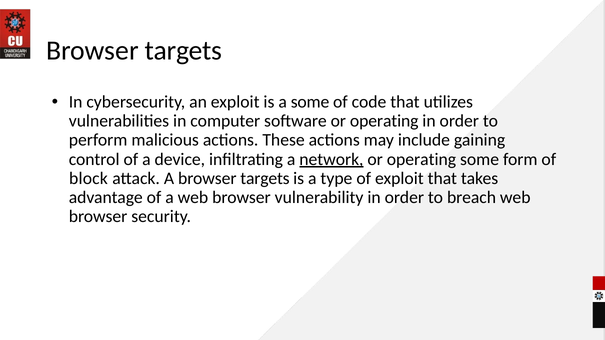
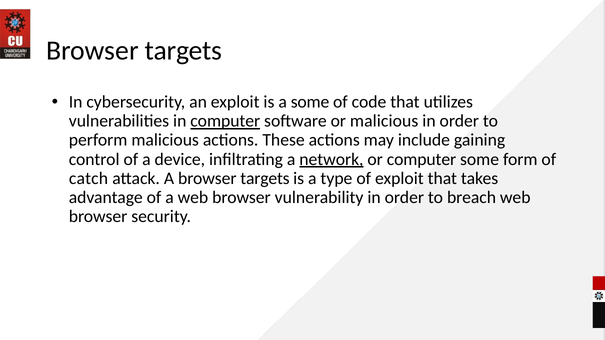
computer at (225, 121) underline: none -> present
software or operating: operating -> malicious
operating at (421, 159): operating -> computer
block: block -> catch
